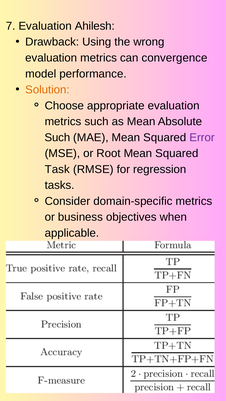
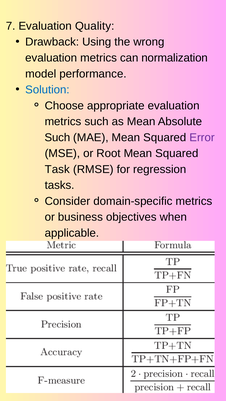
Ahilesh: Ahilesh -> Quality
convergence: convergence -> normalization
Solution colour: orange -> blue
